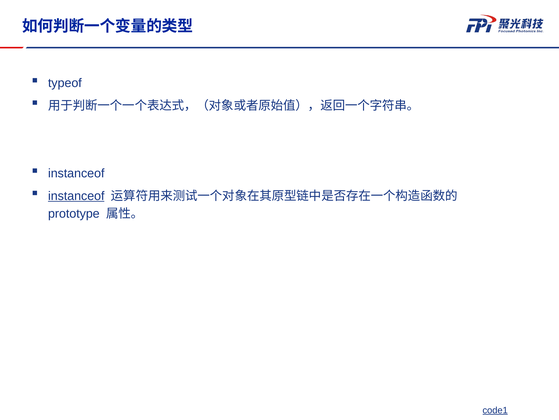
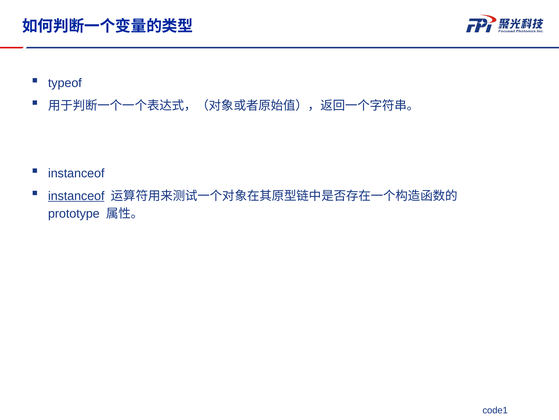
code1 underline: present -> none
